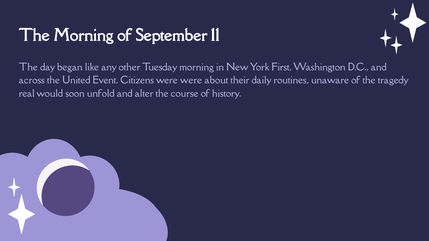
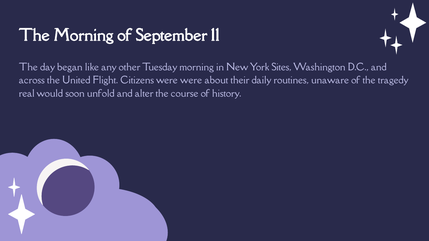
First: First -> Sites
Event: Event -> Flight
